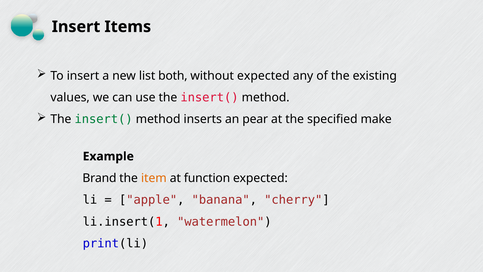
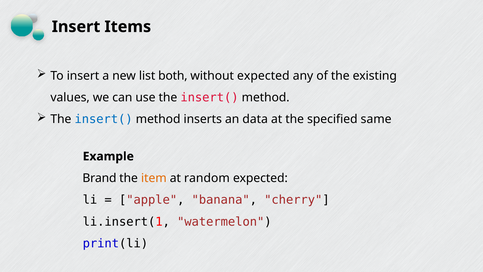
insert( at (104, 119) colour: green -> blue
pear: pear -> data
make: make -> same
function: function -> random
